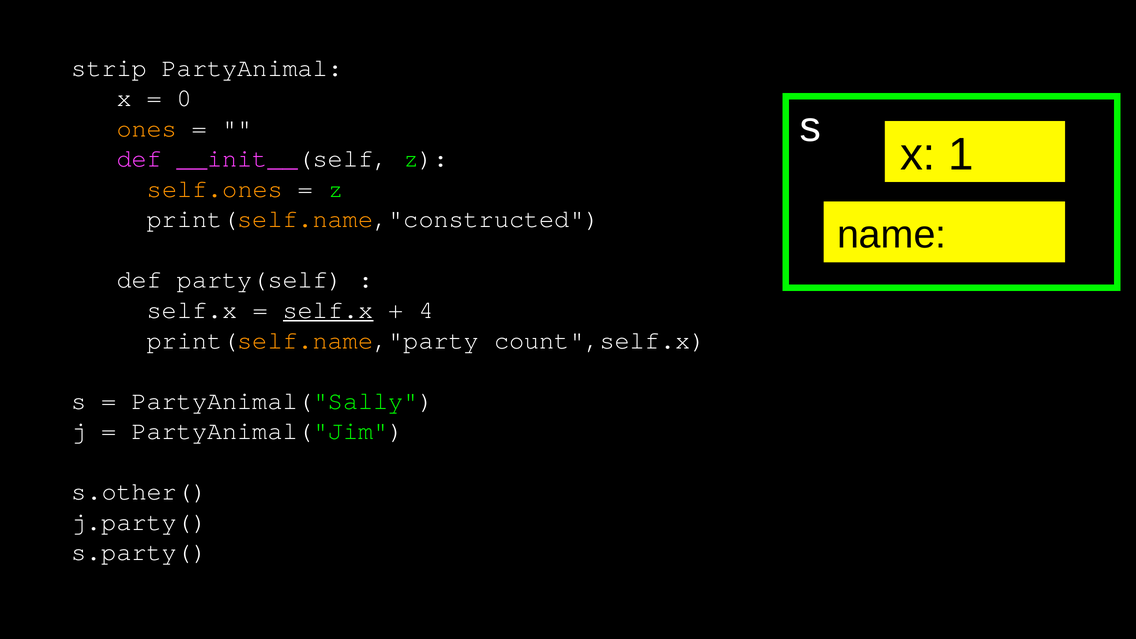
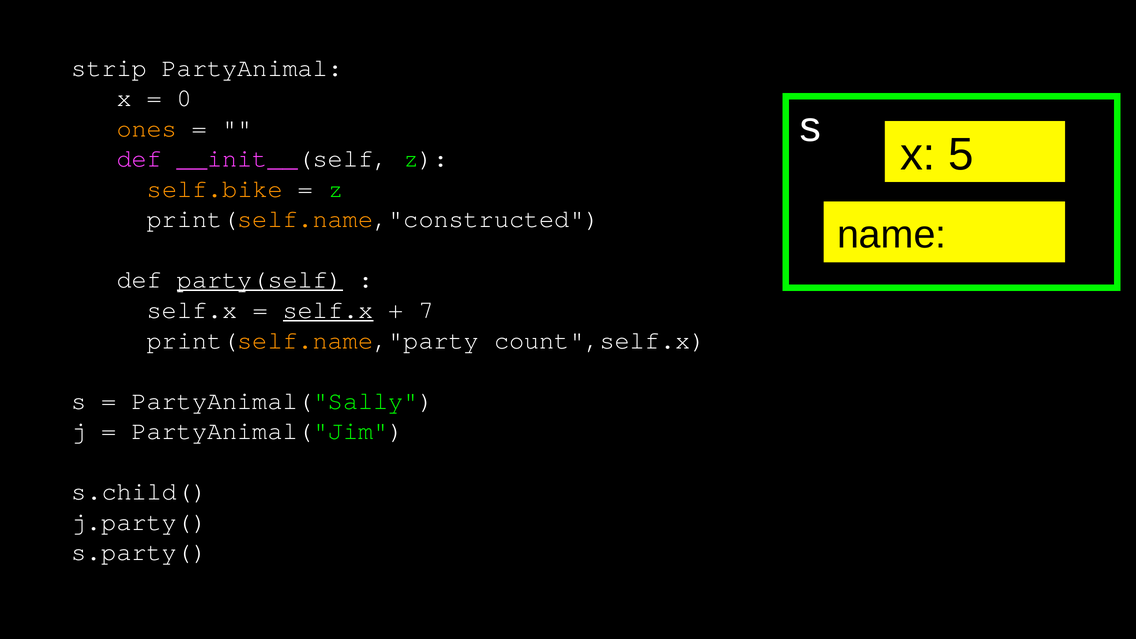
1: 1 -> 5
self.ones: self.ones -> self.bike
party(self underline: none -> present
4: 4 -> 7
s.other(: s.other( -> s.child(
